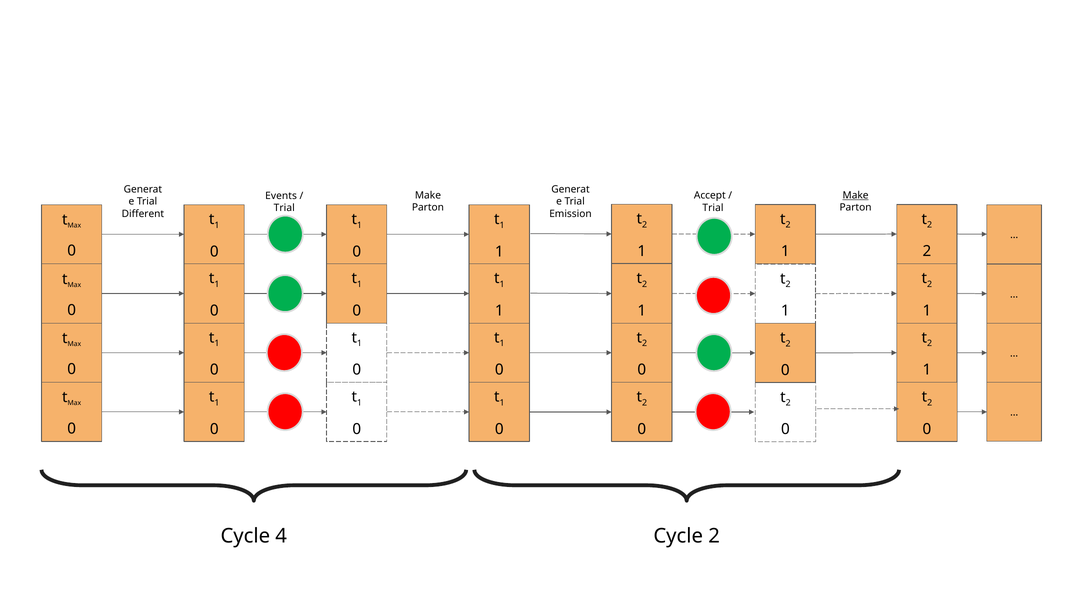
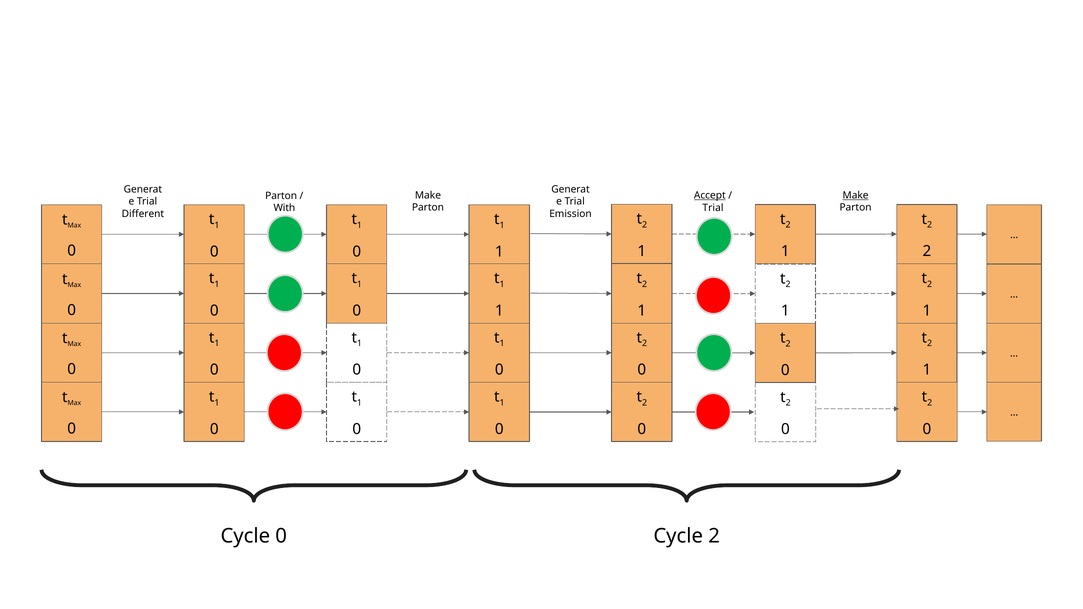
Accept underline: none -> present
Events at (281, 196): Events -> Parton
Trial at (284, 208): Trial -> With
Cycle 4: 4 -> 0
